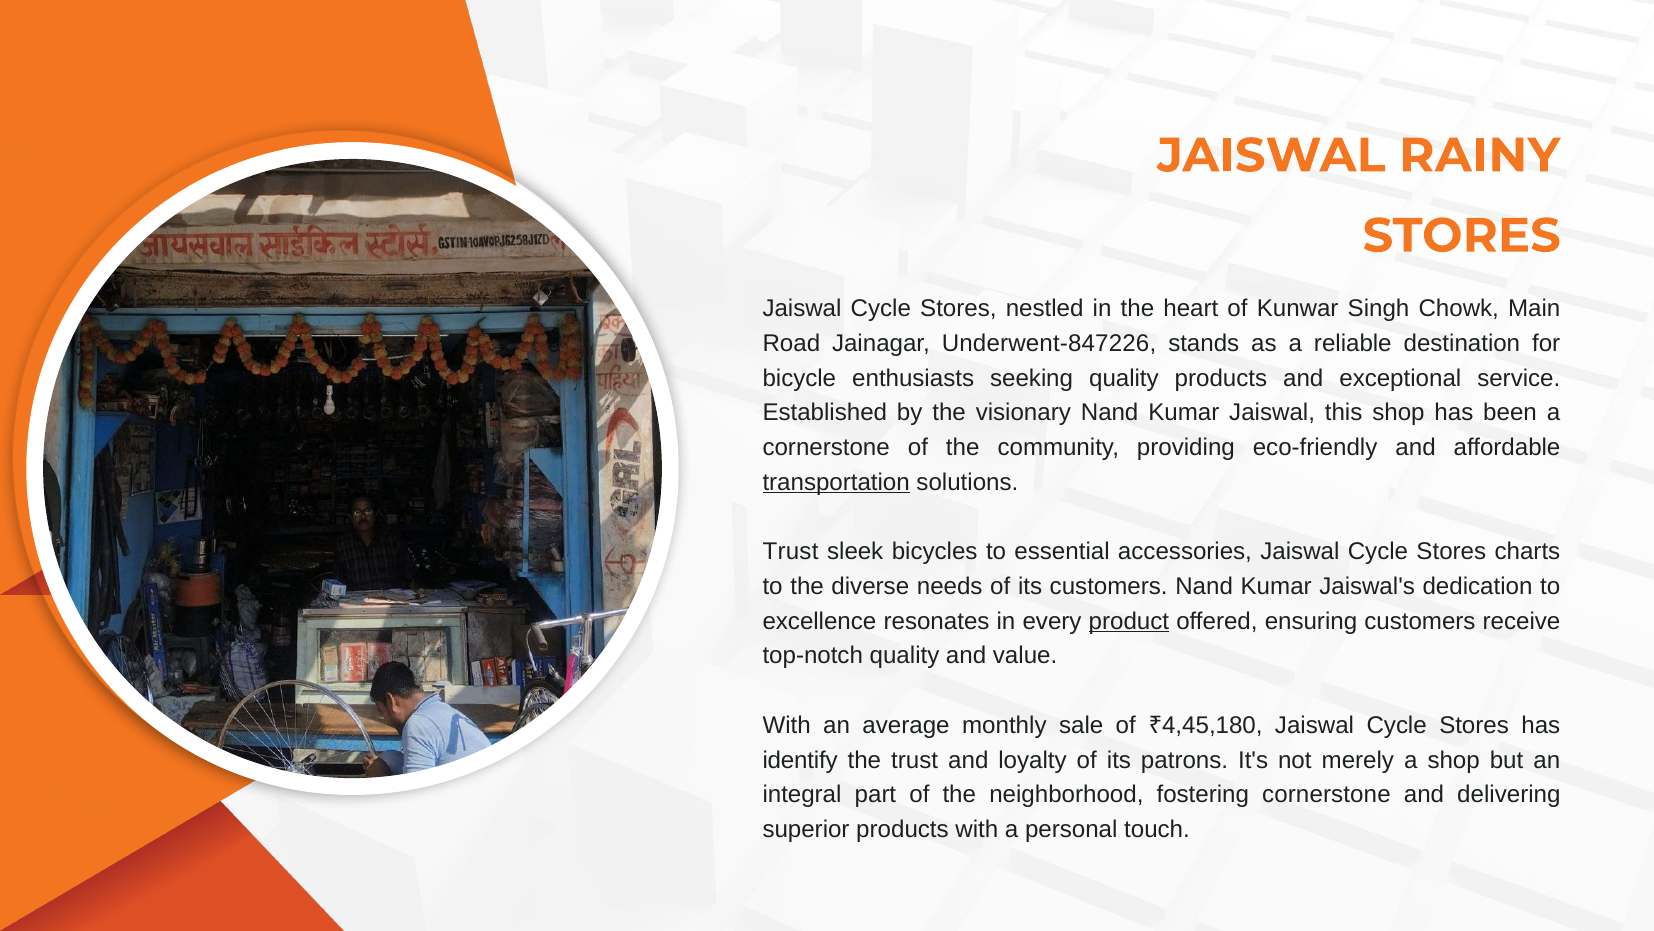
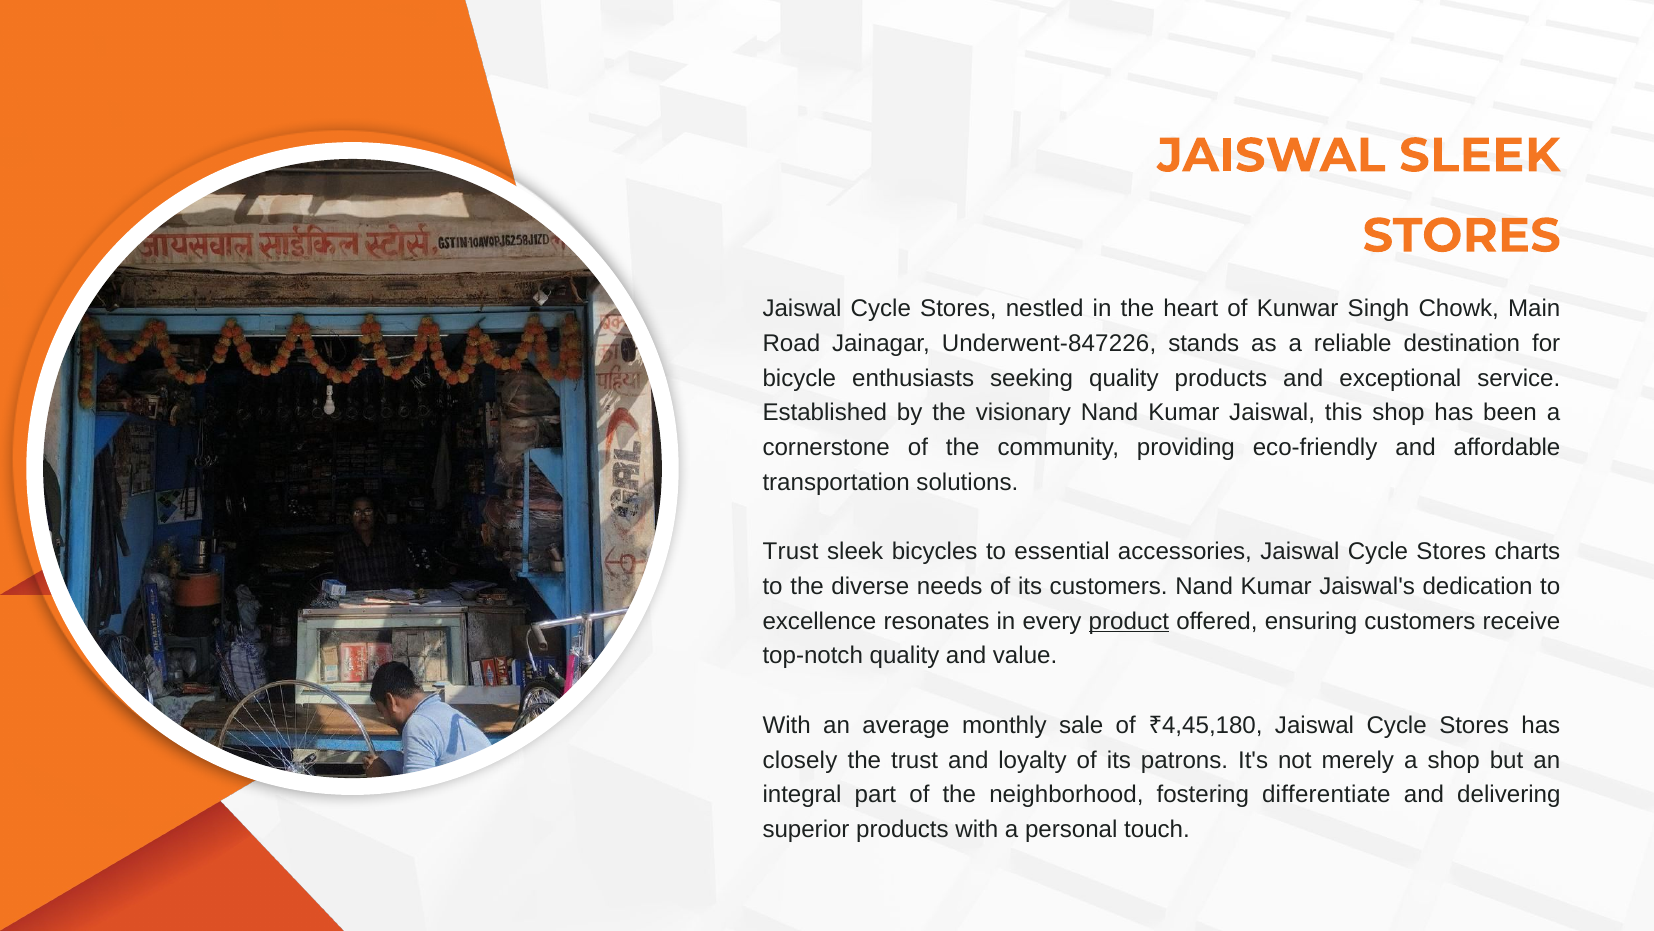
JAISWAL RAINY: RAINY -> SLEEK
transportation underline: present -> none
identify: identify -> closely
fostering cornerstone: cornerstone -> differentiate
